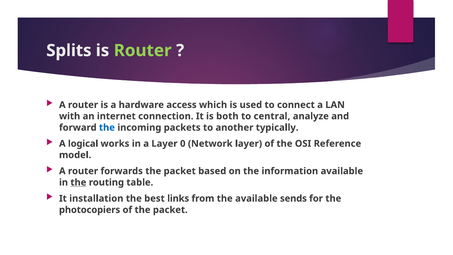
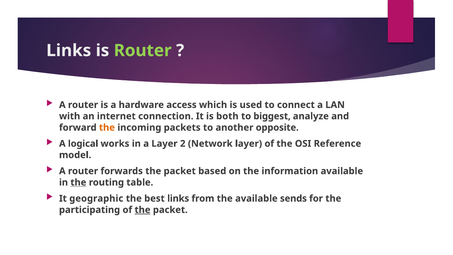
Splits at (69, 50): Splits -> Links
central: central -> biggest
the at (107, 127) colour: blue -> orange
typically: typically -> opposite
0: 0 -> 2
installation: installation -> geographic
photocopiers: photocopiers -> participating
the at (143, 210) underline: none -> present
